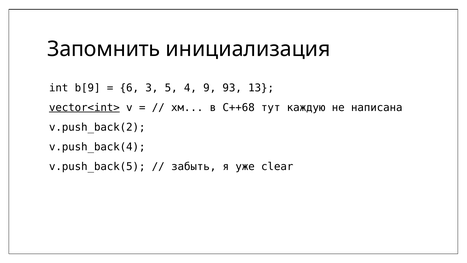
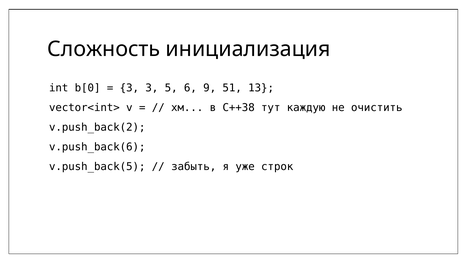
Запомнить: Запомнить -> Сложность
b[9: b[9 -> b[0
6 at (129, 88): 6 -> 3
4: 4 -> 6
93: 93 -> 51
vector<int> underline: present -> none
С++68: С++68 -> С++38
написана: написана -> очистить
v.push_back(4: v.push_back(4 -> v.push_back(6
clear: clear -> строк
